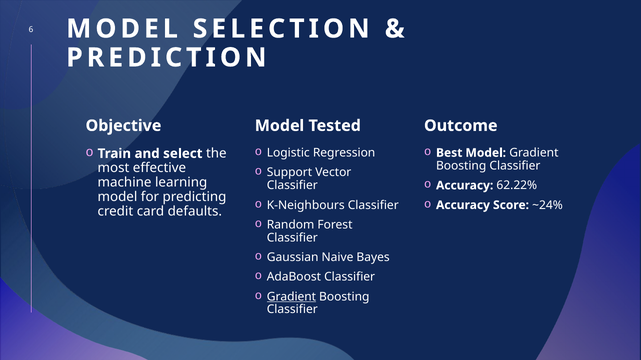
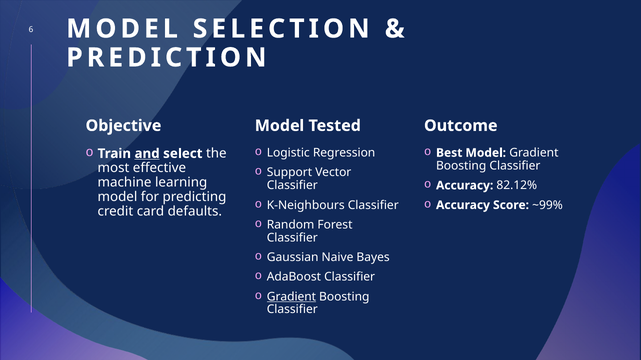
and underline: none -> present
62.22%: 62.22% -> 82.12%
~24%: ~24% -> ~99%
